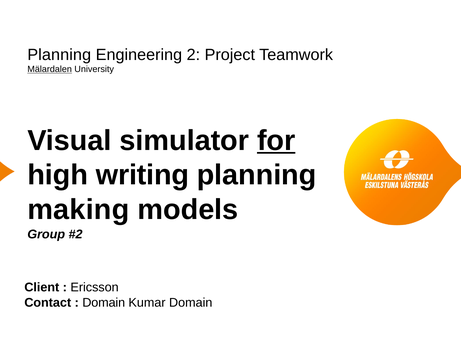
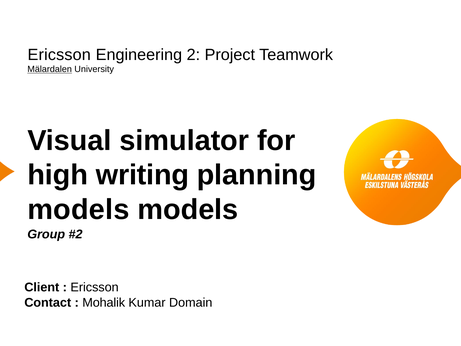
Planning at (59, 55): Planning -> Ericsson
for underline: present -> none
making at (78, 210): making -> models
Domain at (104, 302): Domain -> Mohalik
